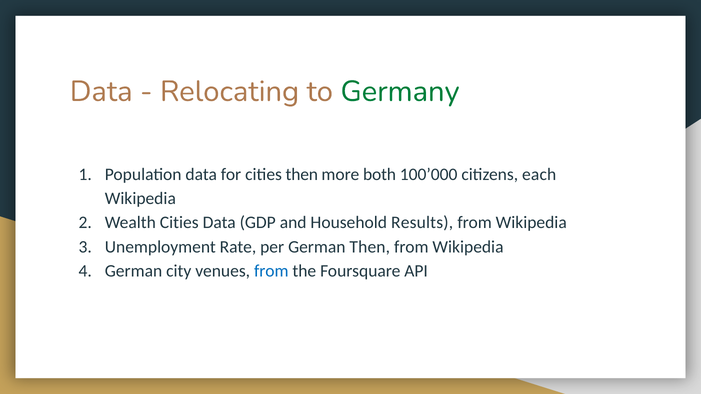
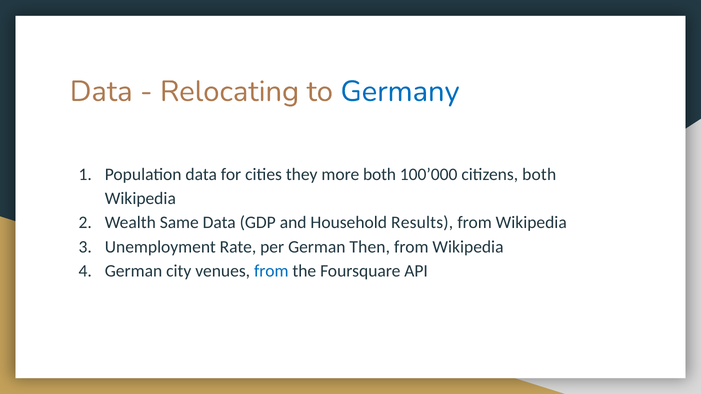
Germany colour: green -> blue
cities then: then -> they
citizens each: each -> both
Wealth Cities: Cities -> Same
